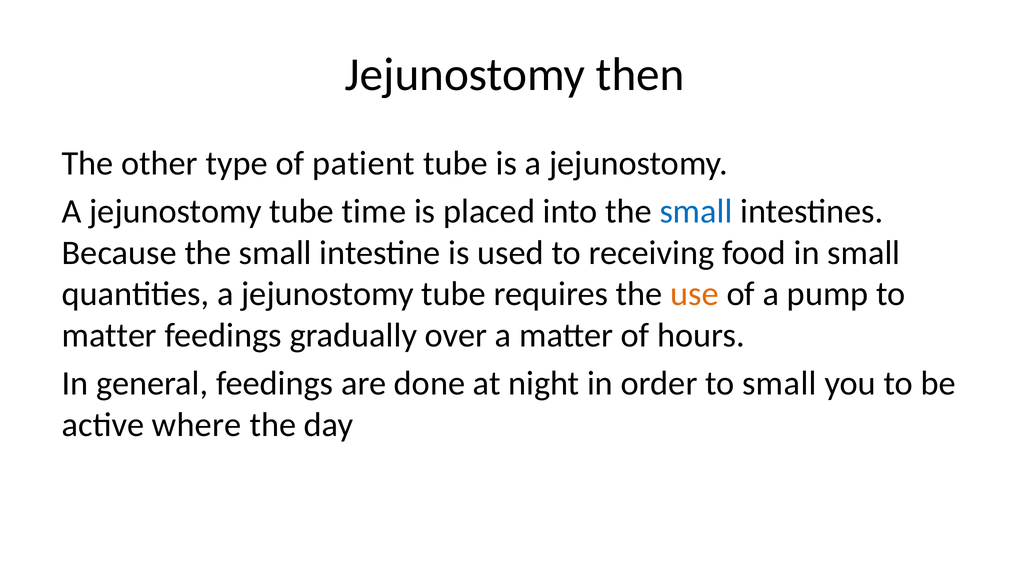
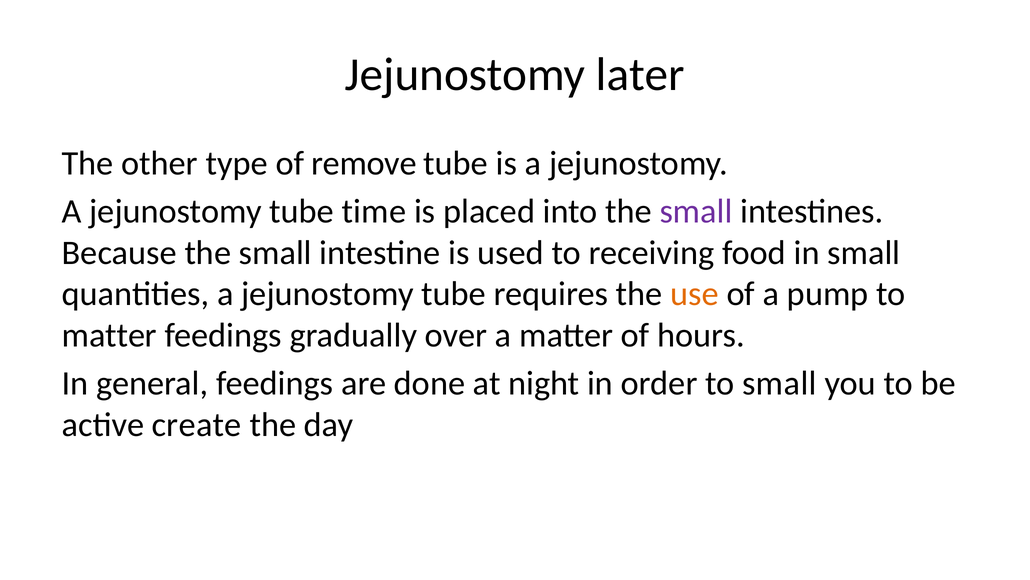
then: then -> later
patient: patient -> remove
small at (696, 211) colour: blue -> purple
where: where -> create
